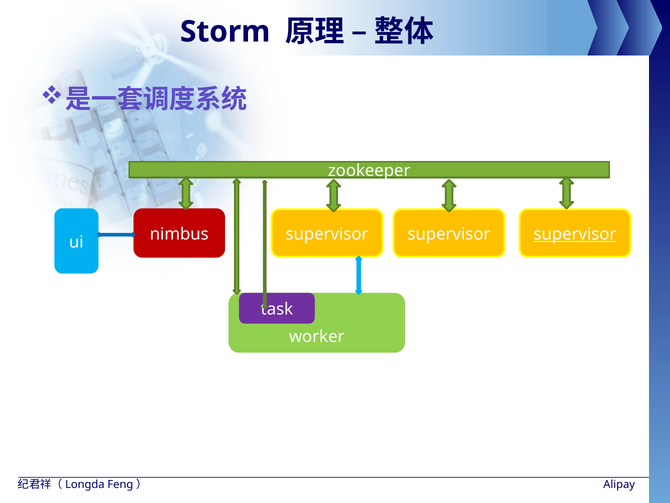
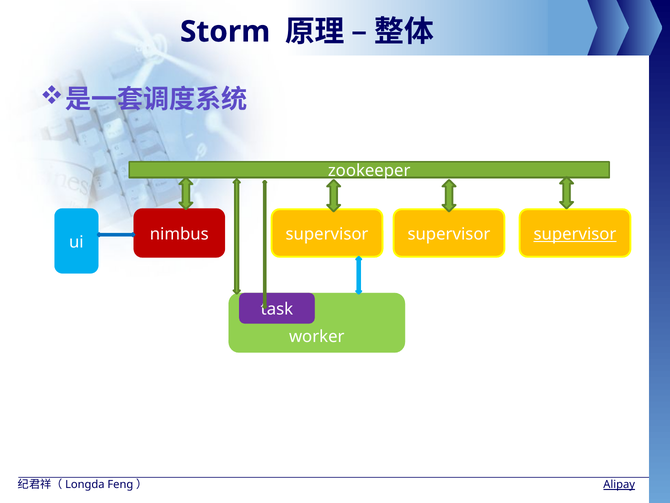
Alipay underline: none -> present
